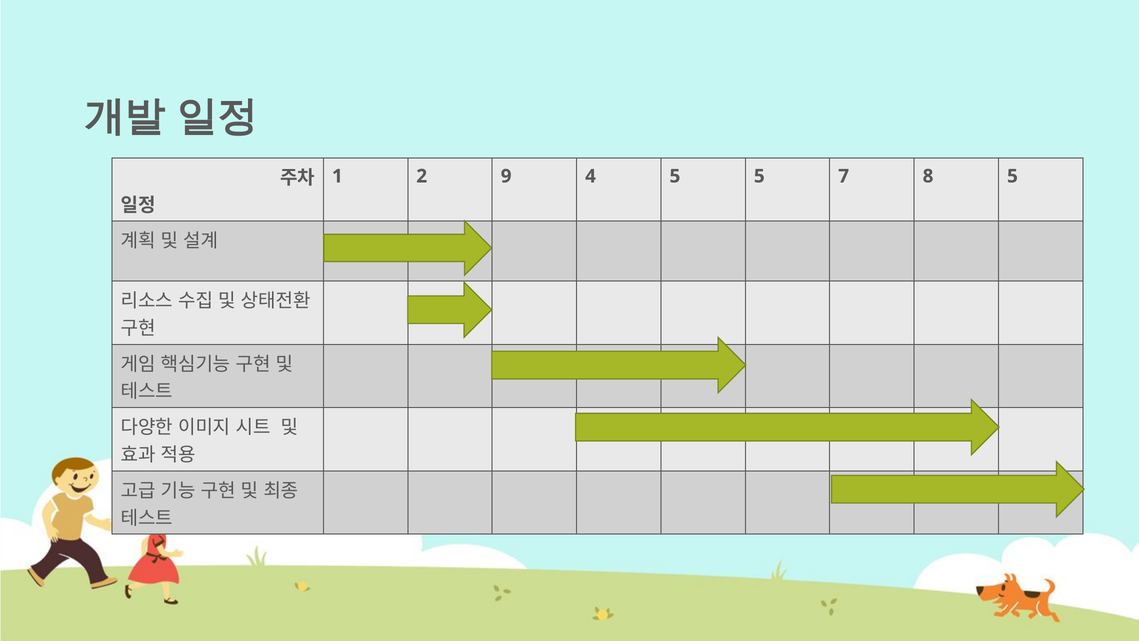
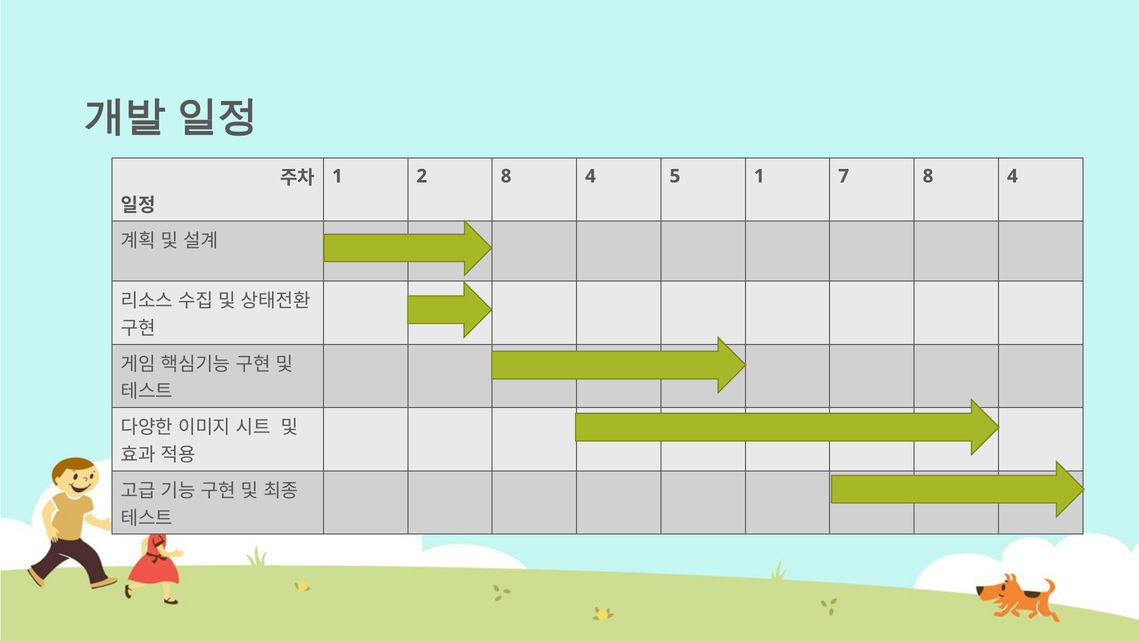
2 9: 9 -> 8
5 5: 5 -> 1
7 8 5: 5 -> 4
